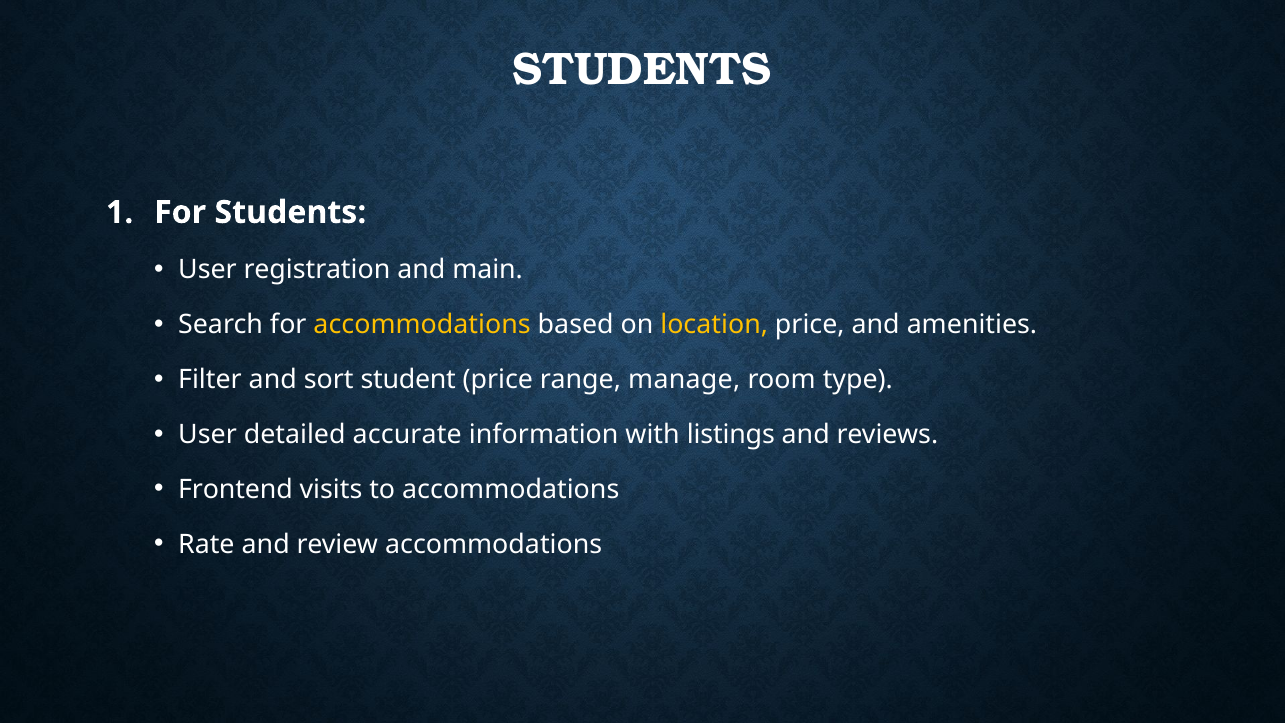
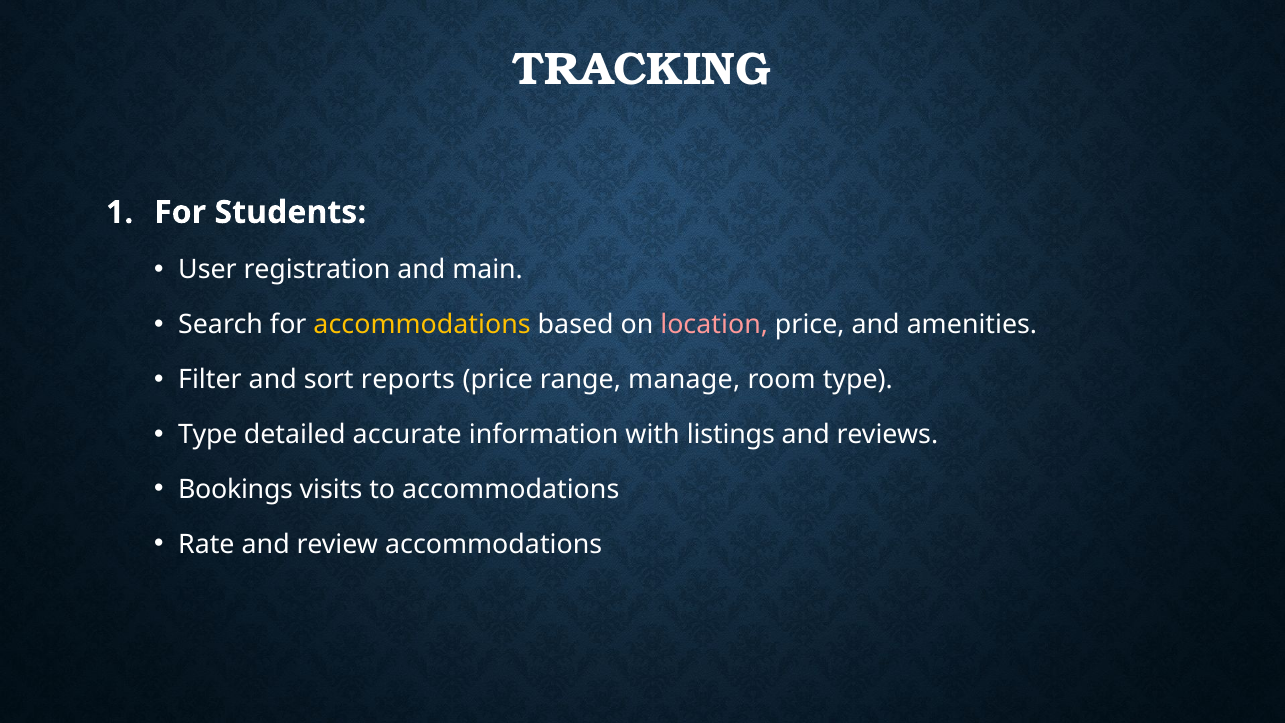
STUDENTS at (642, 70): STUDENTS -> TRACKING
location colour: yellow -> pink
student: student -> reports
User at (208, 435): User -> Type
Frontend: Frontend -> Bookings
